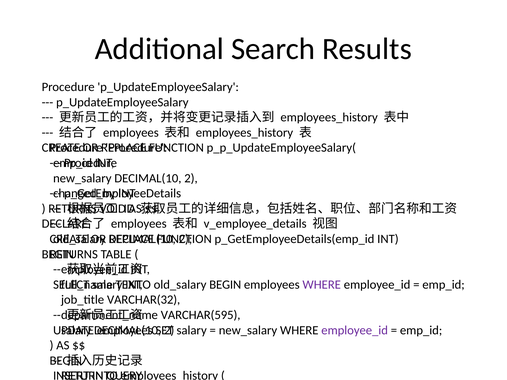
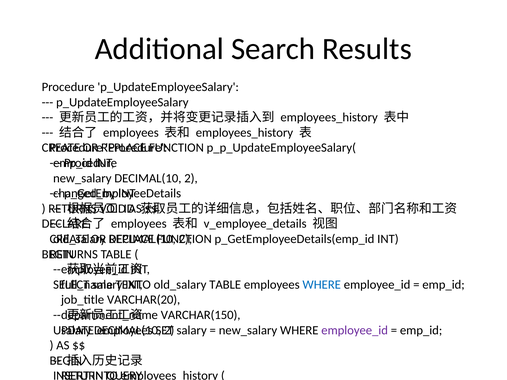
old_salary BEGIN: BEGIN -> TABLE
WHERE at (322, 285) colour: purple -> blue
VARCHAR(32: VARCHAR(32 -> VARCHAR(20
VARCHAR(595: VARCHAR(595 -> VARCHAR(150
